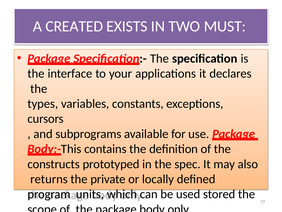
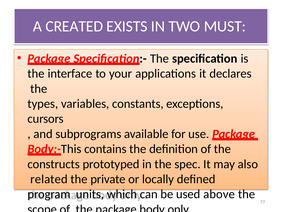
returns: returns -> related
stored: stored -> above
